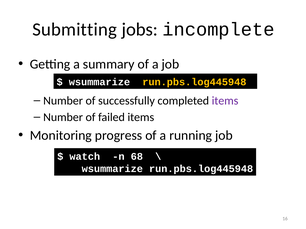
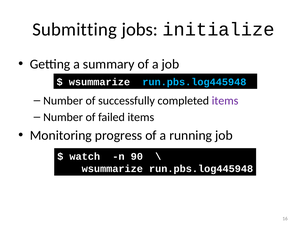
incomplete: incomplete -> initialize
run.pbs.log445948 at (194, 82) colour: yellow -> light blue
68: 68 -> 90
